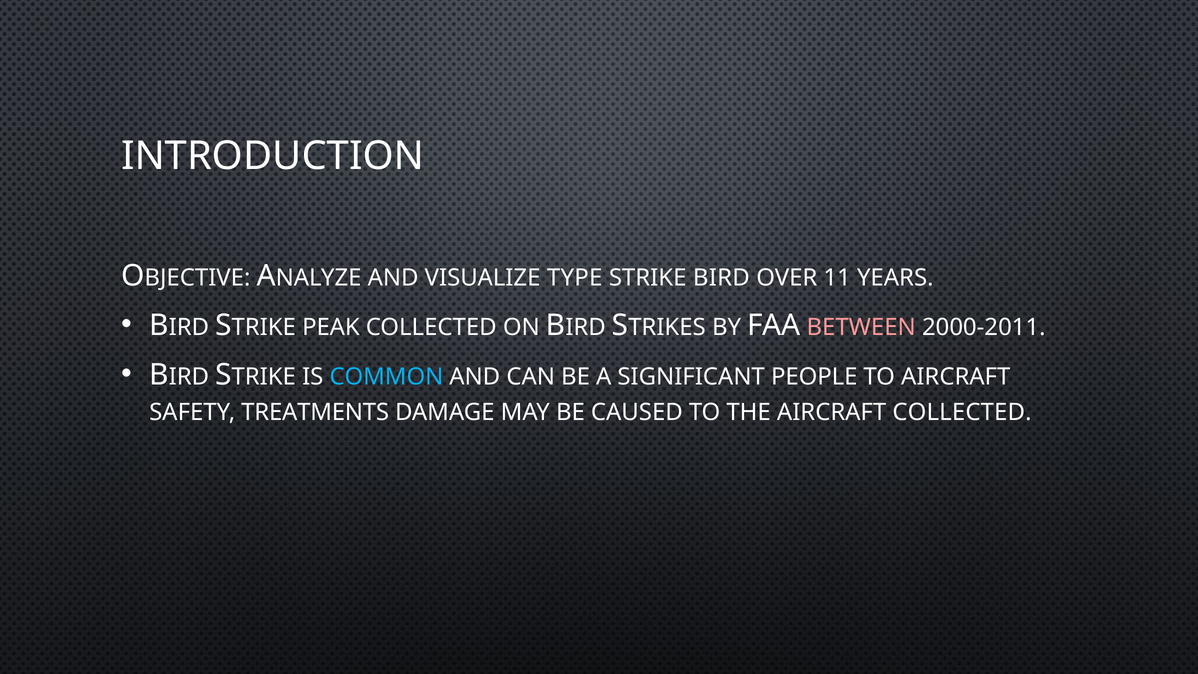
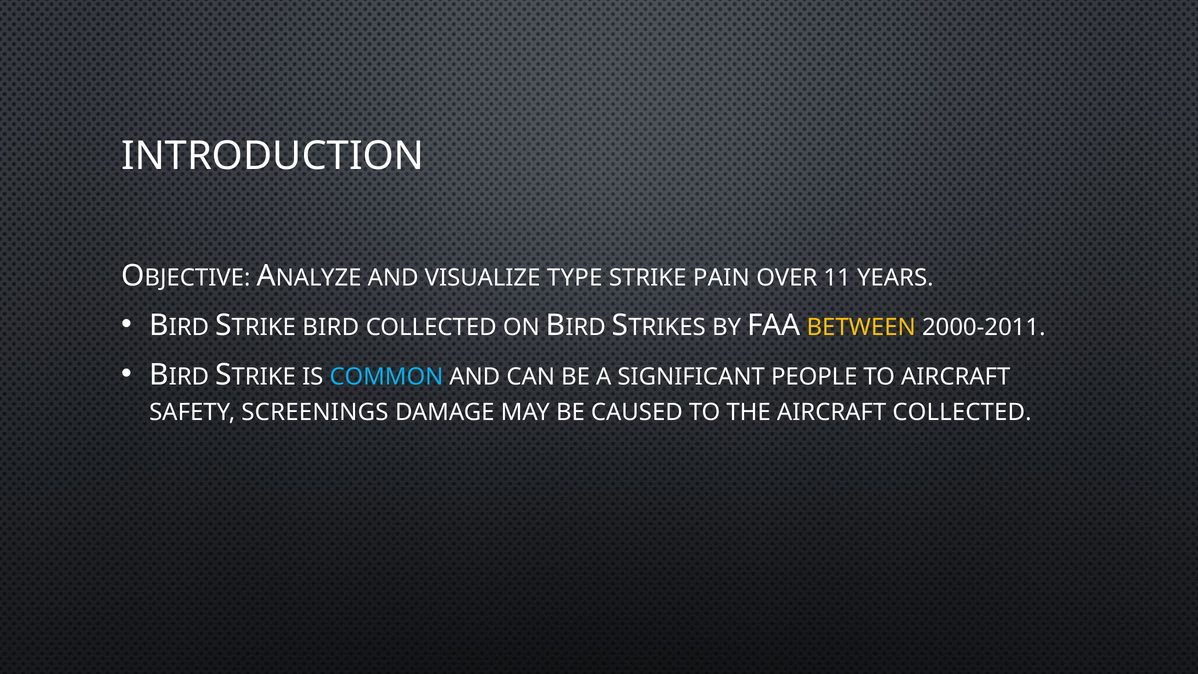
BIRD: BIRD -> PAIN
PEAK: PEAK -> BIRD
BETWEEN colour: pink -> yellow
TREATMENTS: TREATMENTS -> SCREENINGS
